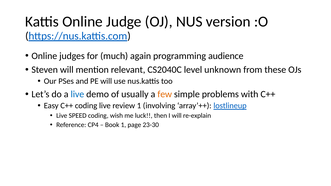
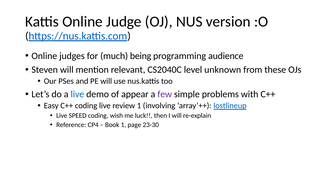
again: again -> being
usually: usually -> appear
few colour: orange -> purple
